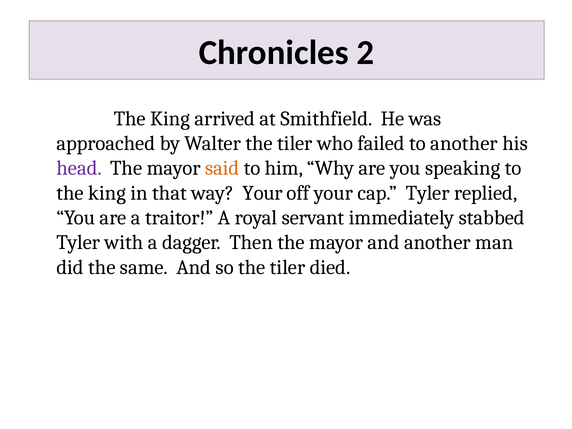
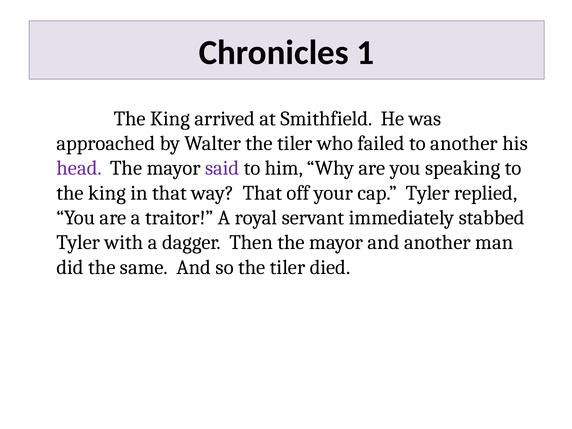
2: 2 -> 1
said colour: orange -> purple
way Your: Your -> That
